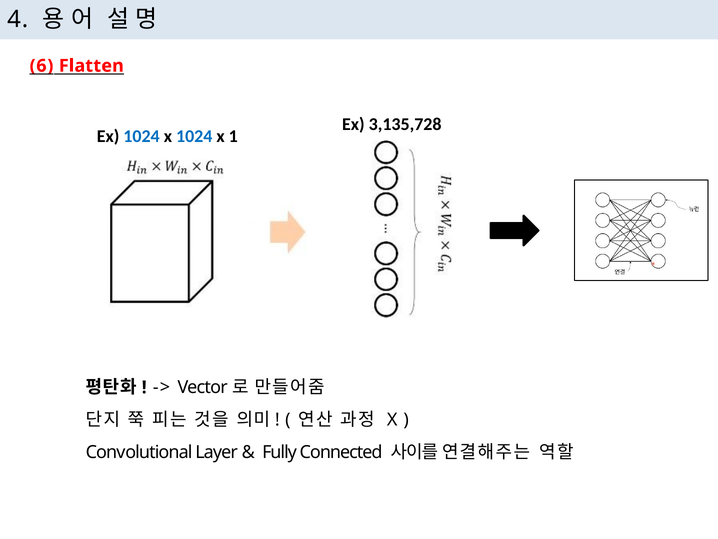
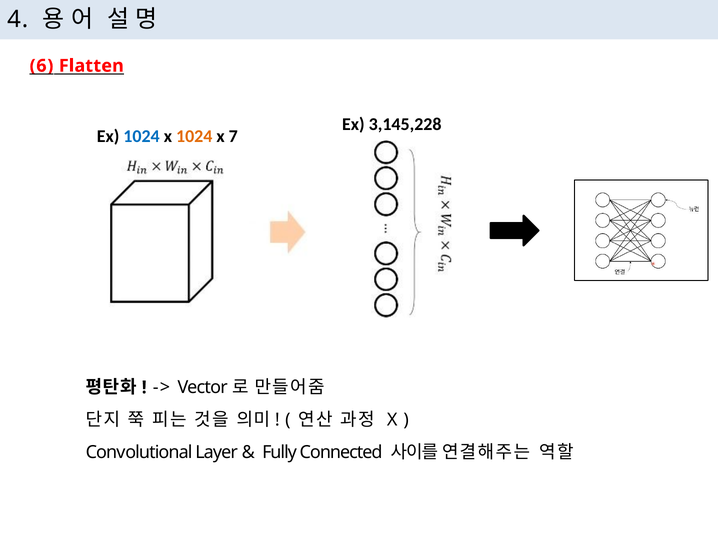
3,135,728: 3,135,728 -> 3,145,228
1024 at (194, 136) colour: blue -> orange
1: 1 -> 7
